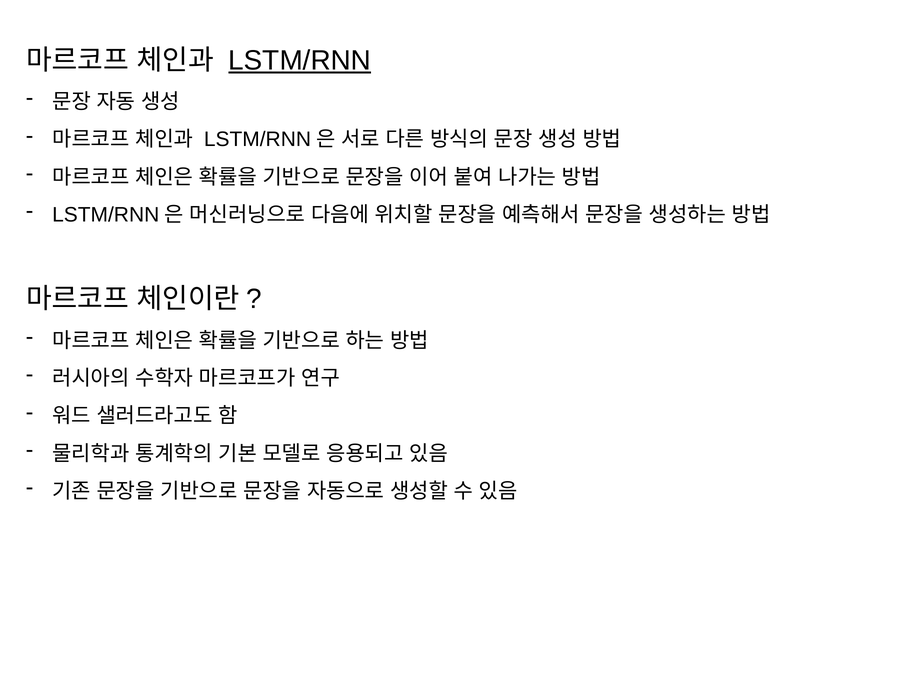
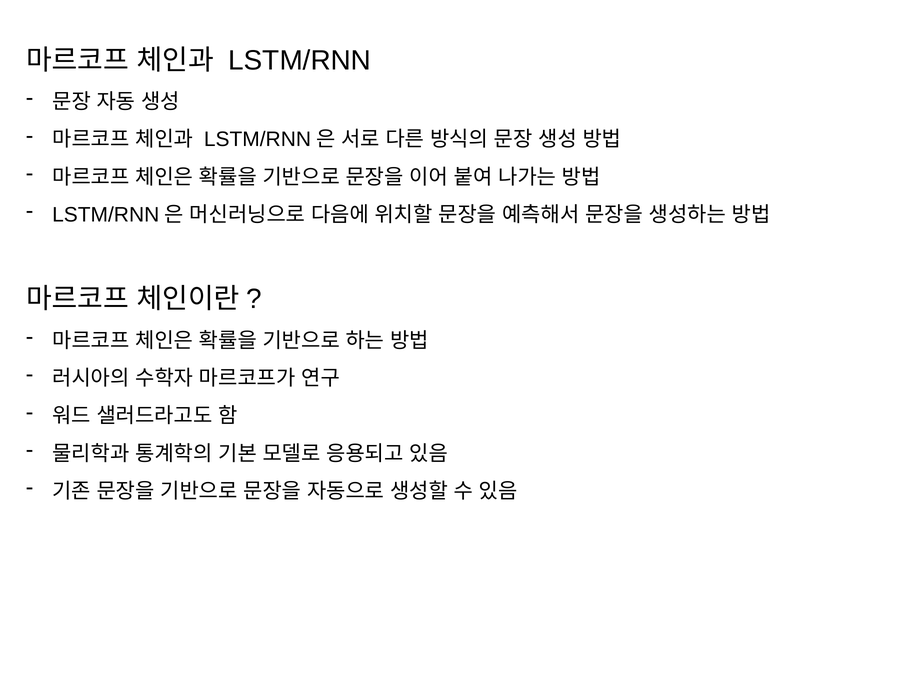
LSTM/RNN underline: present -> none
